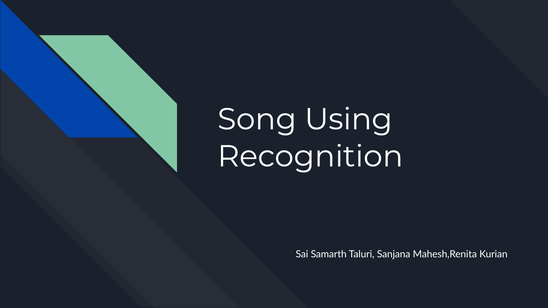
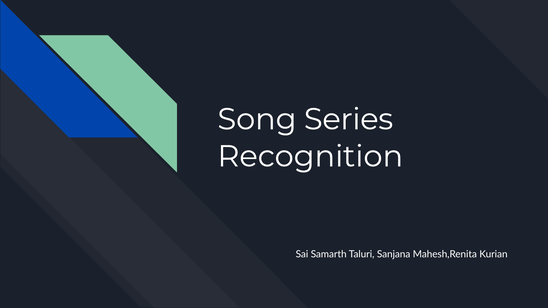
Using: Using -> Series
